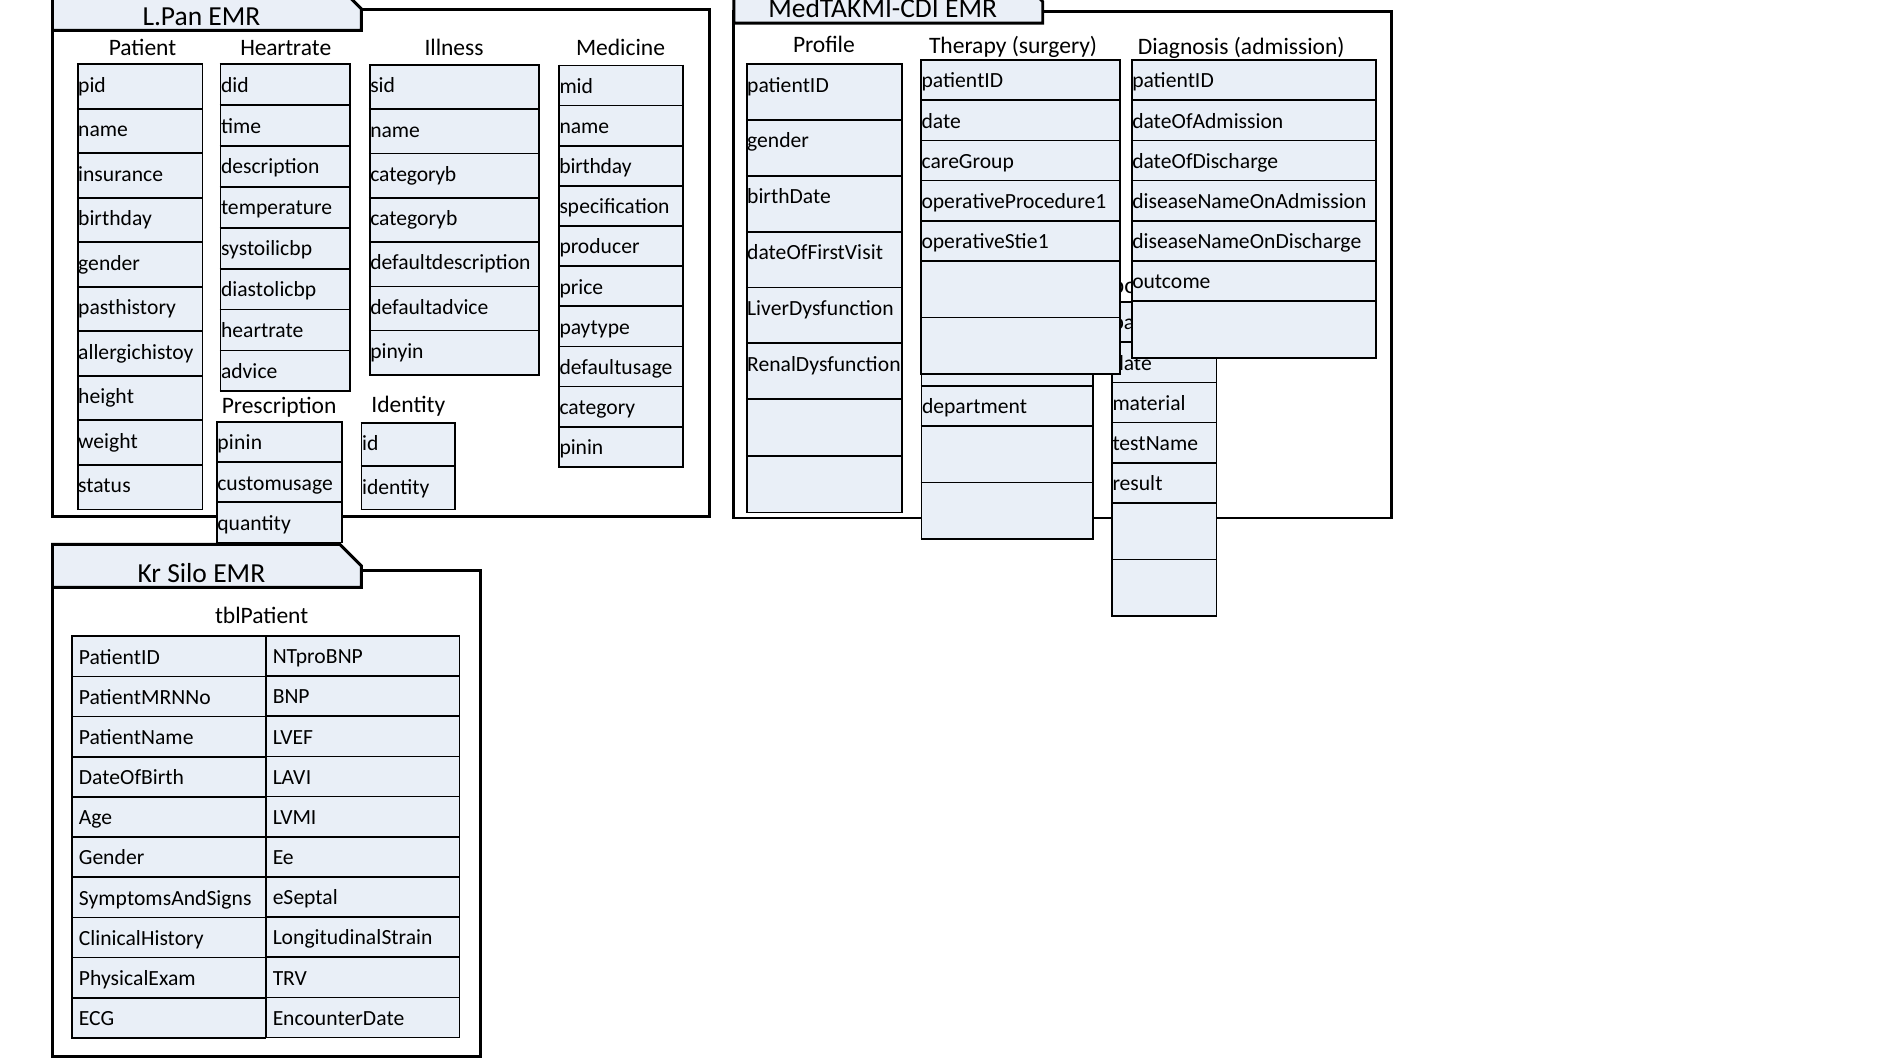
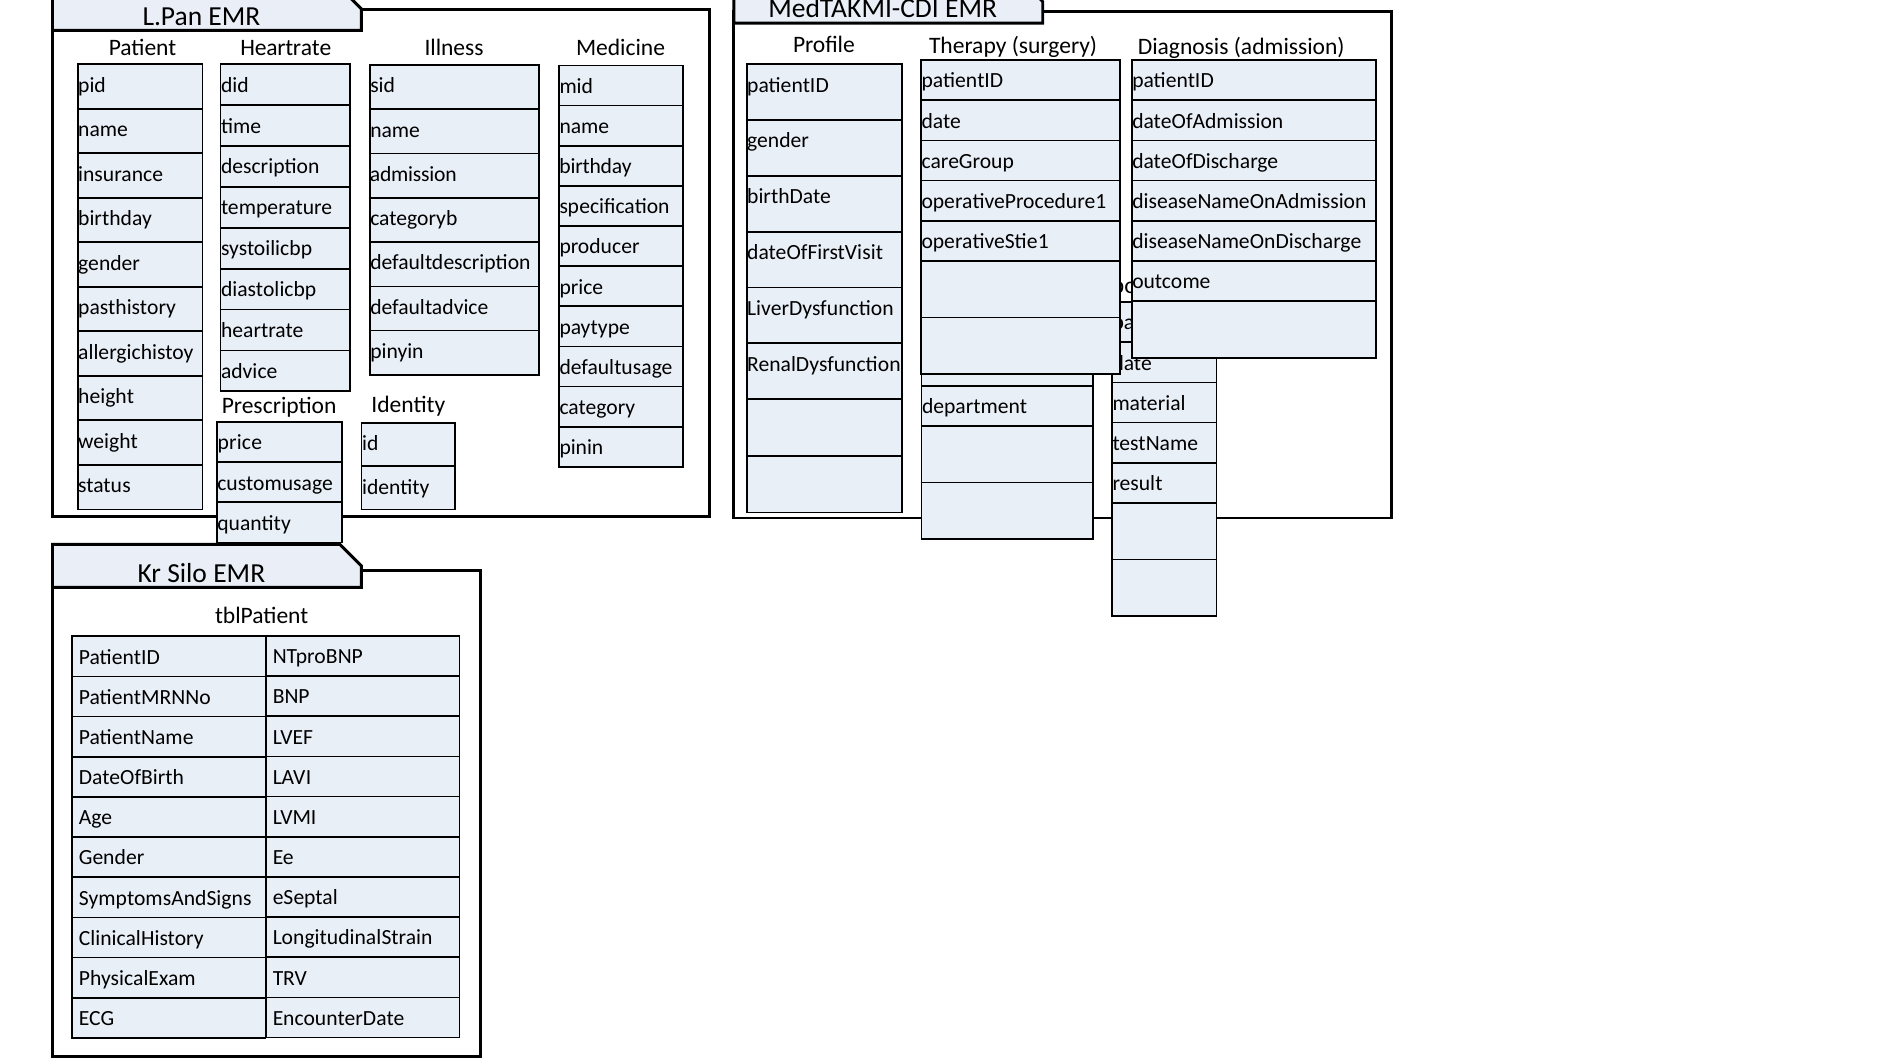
categoryb at (413, 174): categoryb -> admission
pinin at (240, 443): pinin -> price
